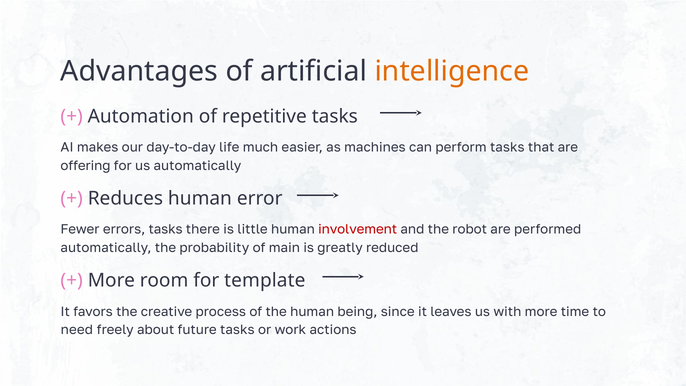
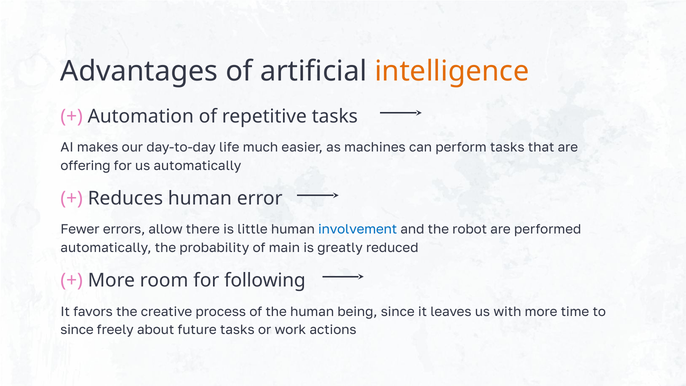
errors tasks: tasks -> allow
involvement colour: red -> blue
template: template -> following
need at (77, 330): need -> since
